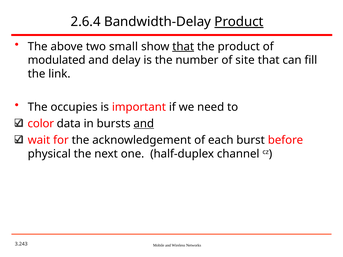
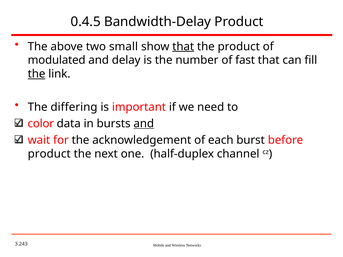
2.6.4: 2.6.4 -> 0.4.5
Product at (239, 22) underline: present -> none
site: site -> fast
the at (37, 74) underline: none -> present
occupies: occupies -> differing
physical at (49, 154): physical -> product
